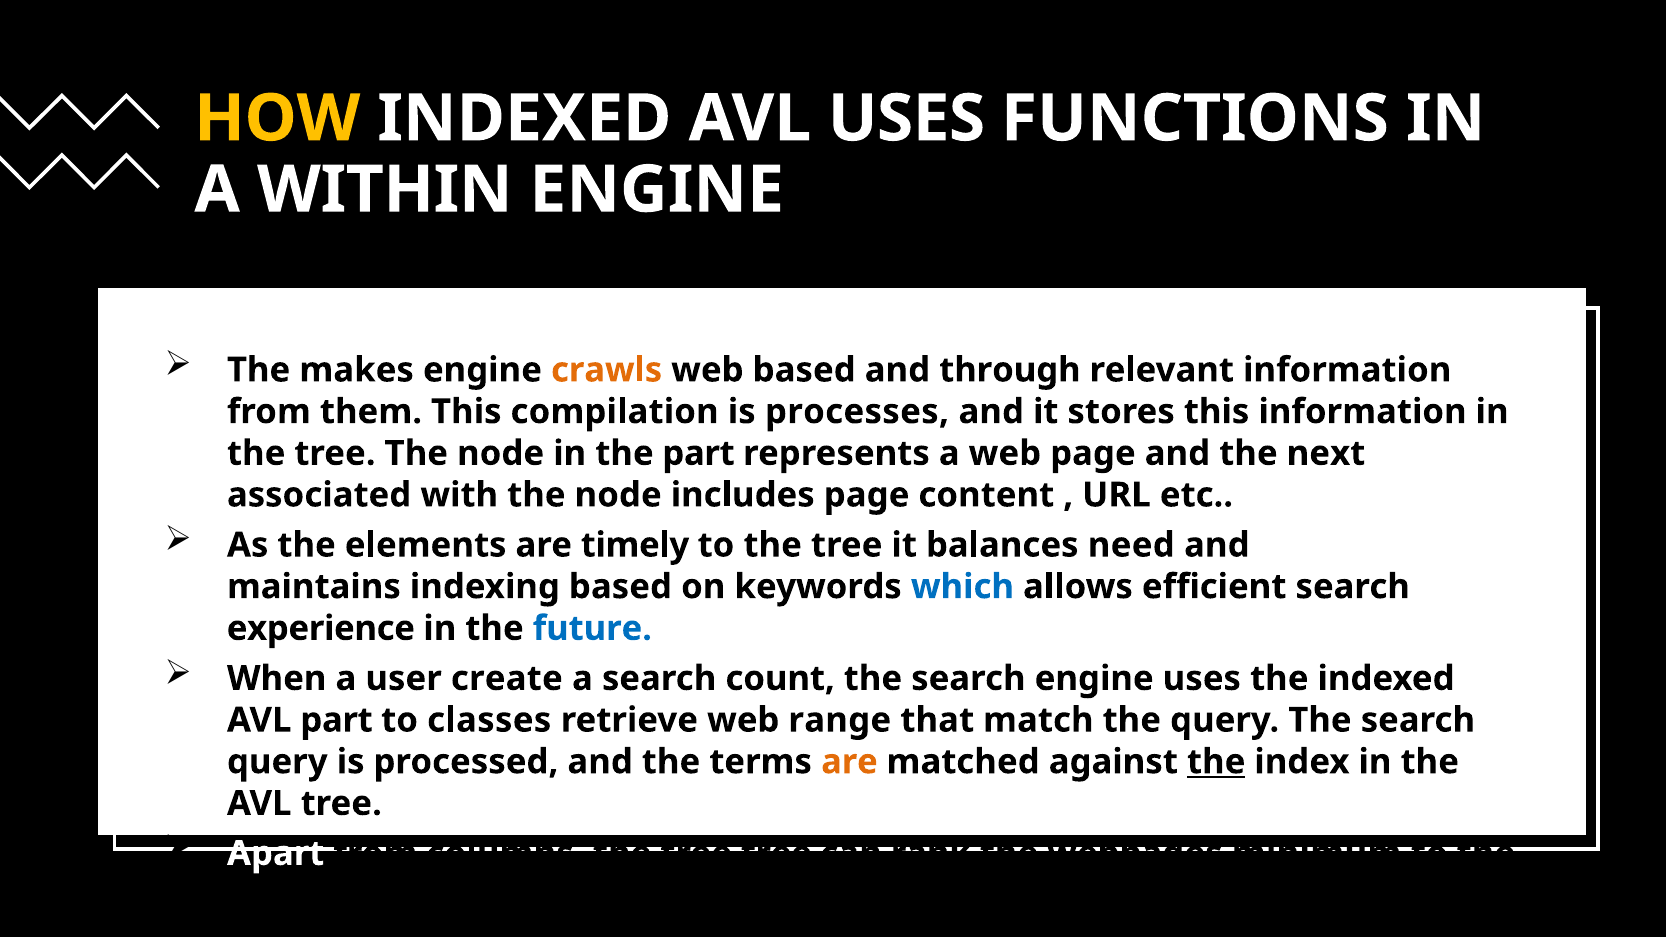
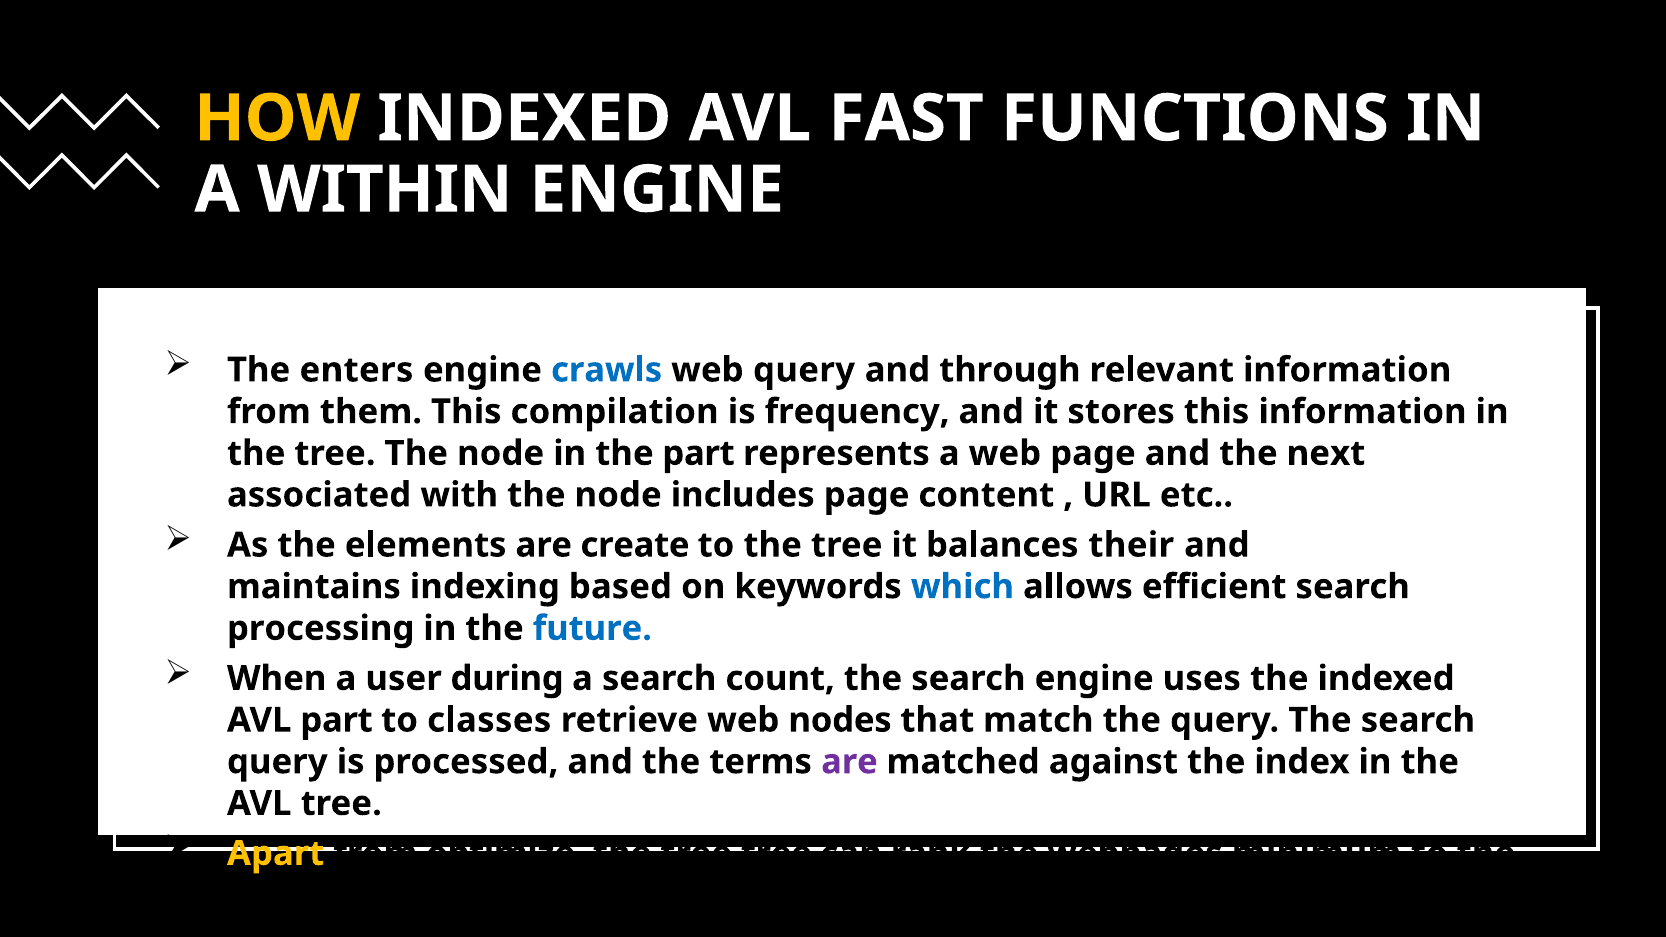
AVL USES: USES -> FAST
makes: makes -> enters
crawls colour: orange -> blue
web based: based -> query
is processes: processes -> frequency
timely: timely -> create
need: need -> their
experience: experience -> processing
create: create -> during
range: range -> nodes
are at (849, 762) colour: orange -> purple
the at (1216, 762) underline: present -> none
Apart colour: white -> yellow
columns: columns -> optimize
